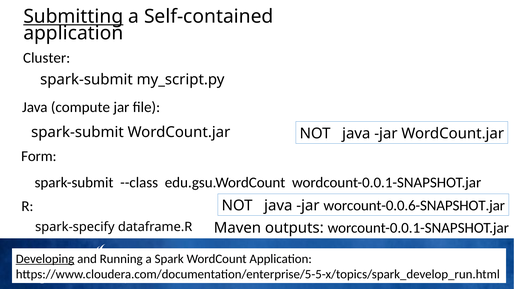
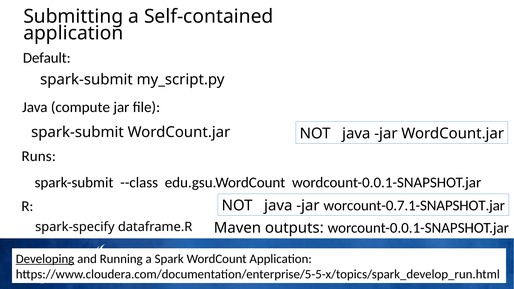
Submitting underline: present -> none
Cluster: Cluster -> Default
Form: Form -> Runs
worcount-0.0.6-SNAPSHOT.jar: worcount-0.0.6-SNAPSHOT.jar -> worcount-0.7.1-SNAPSHOT.jar
